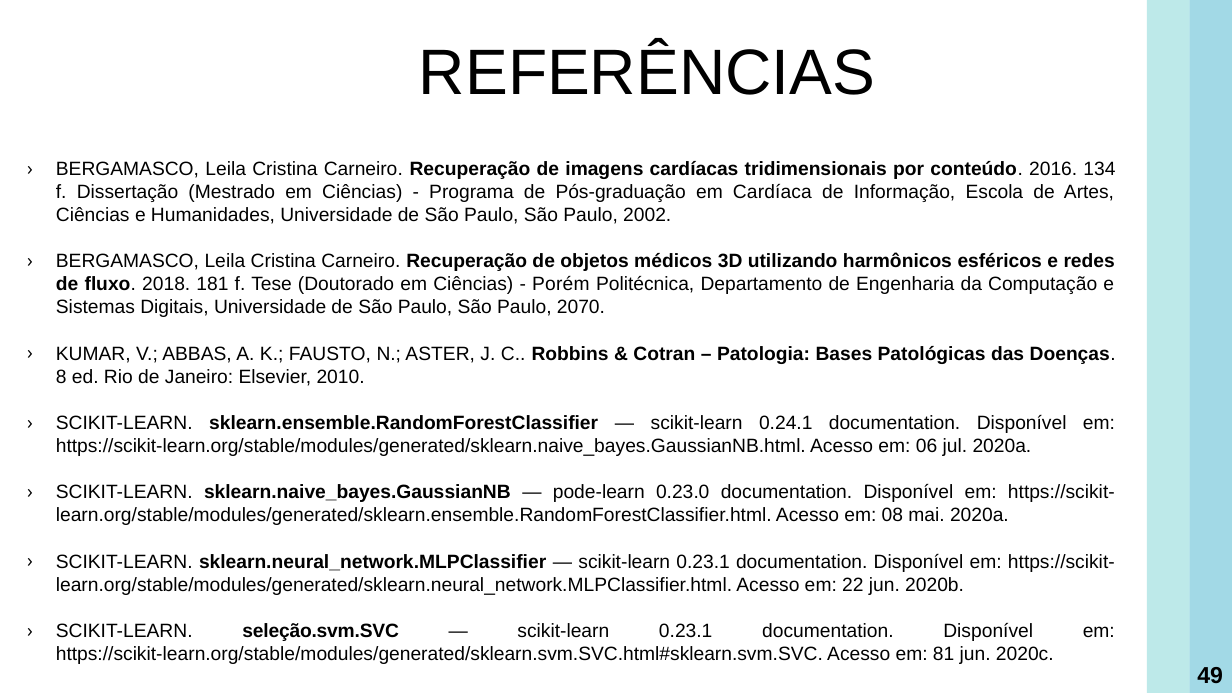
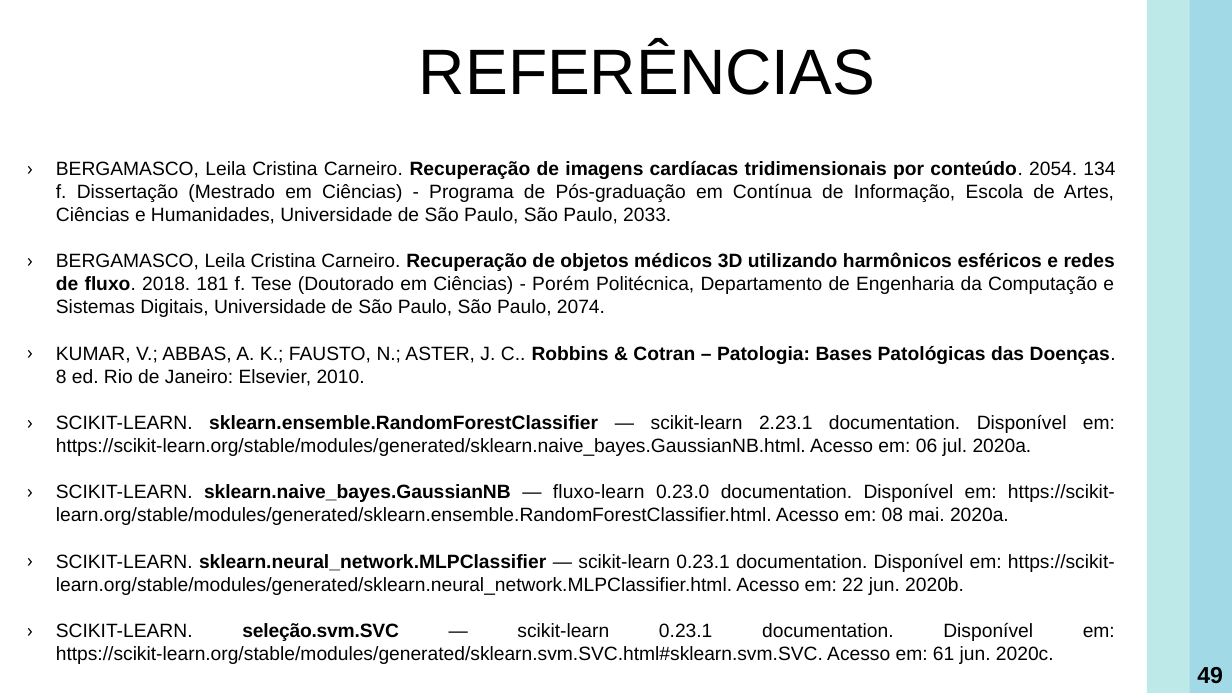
2016: 2016 -> 2054
Cardíaca: Cardíaca -> Contínua
2002: 2002 -> 2033
2070: 2070 -> 2074
0.24.1: 0.24.1 -> 2.23.1
pode-learn: pode-learn -> fluxo-learn
81: 81 -> 61
